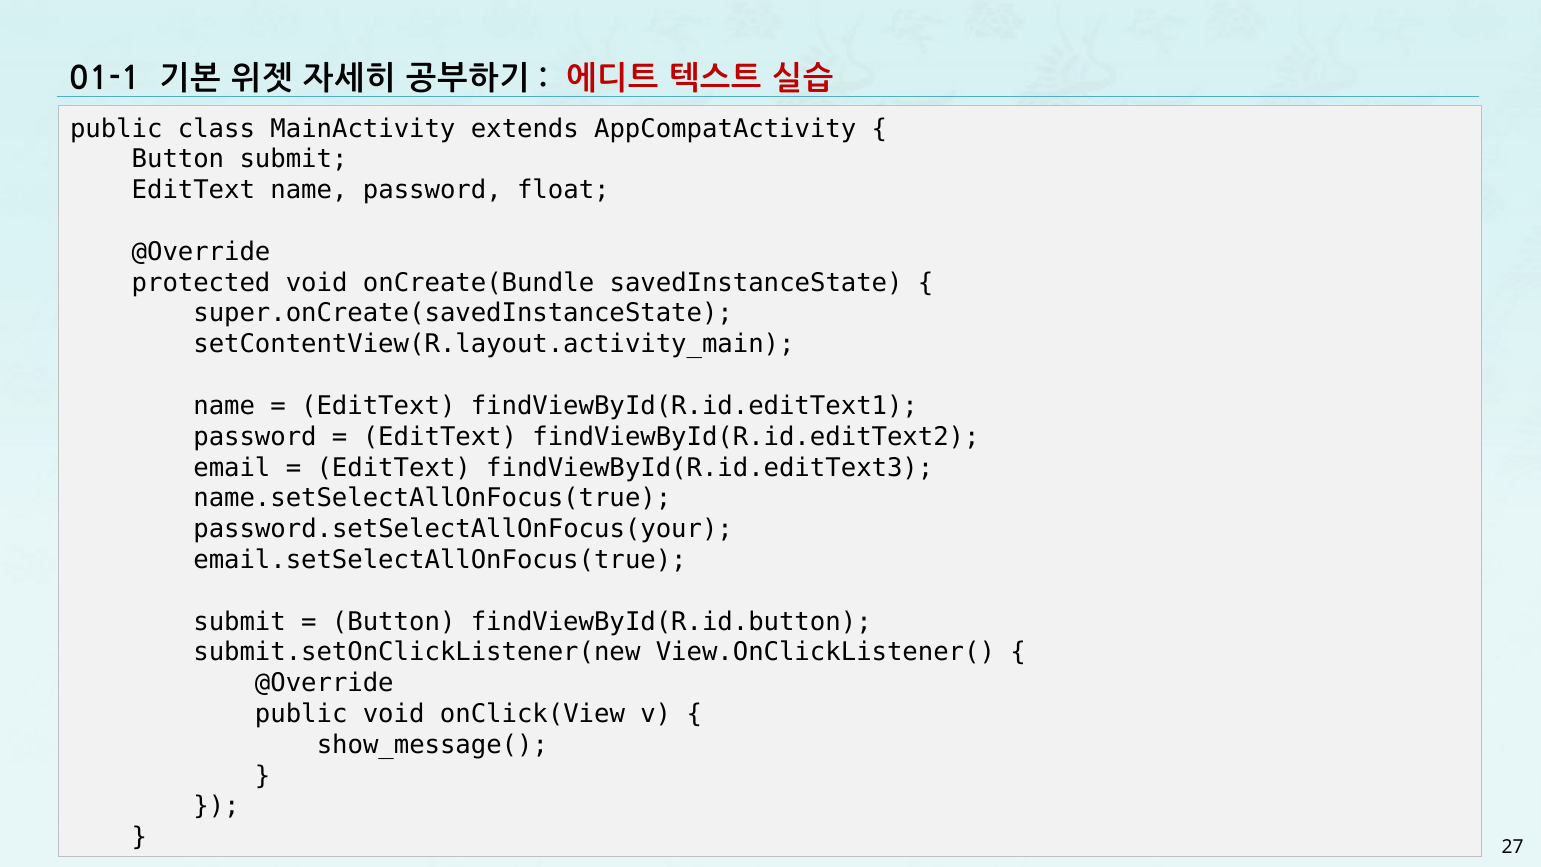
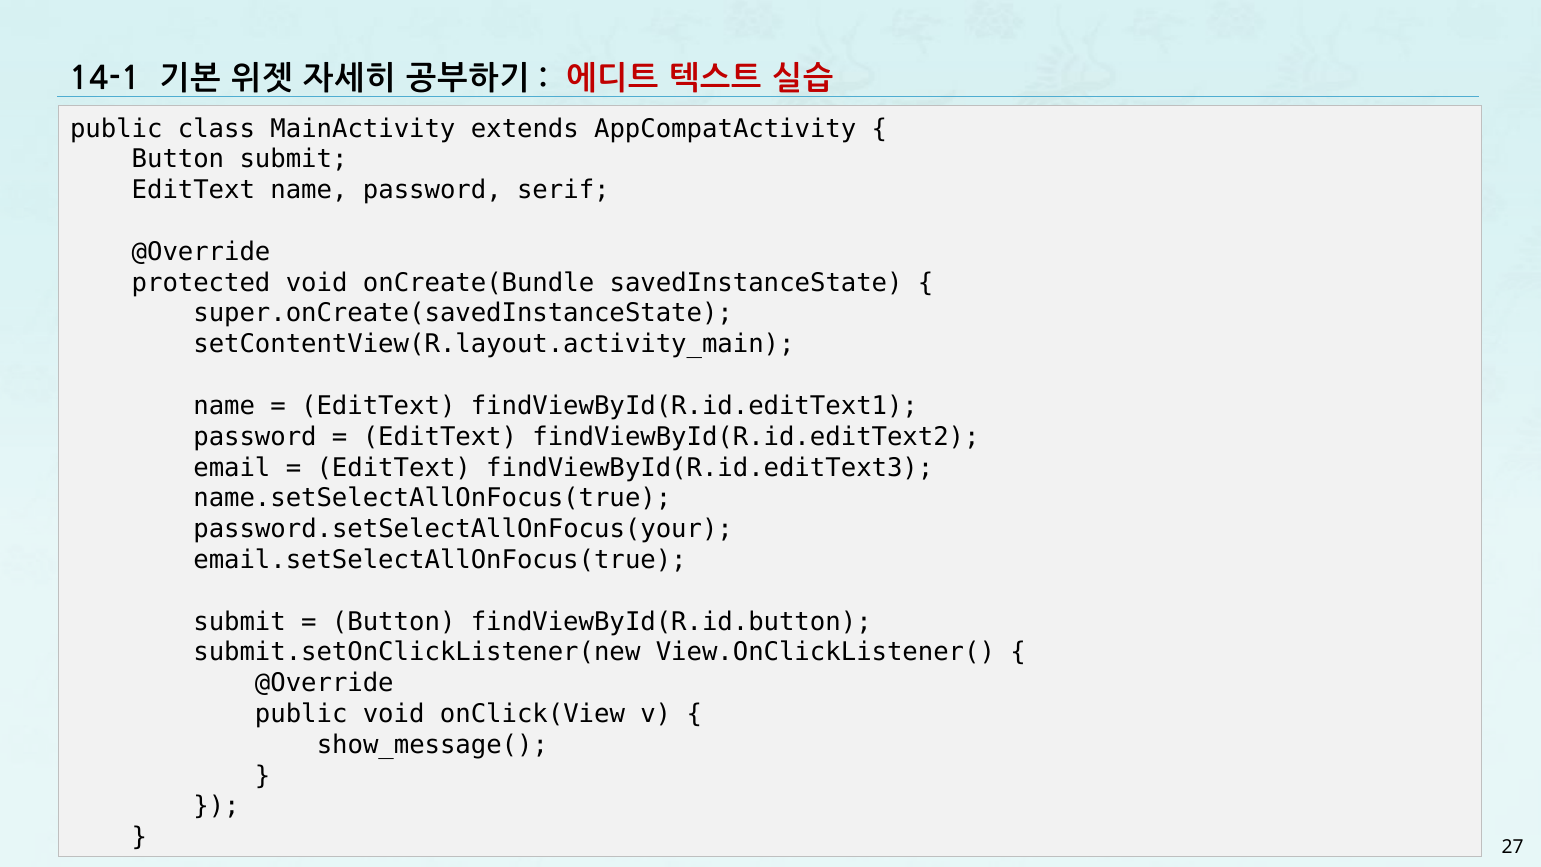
01-1: 01-1 -> 14-1
float: float -> serif
